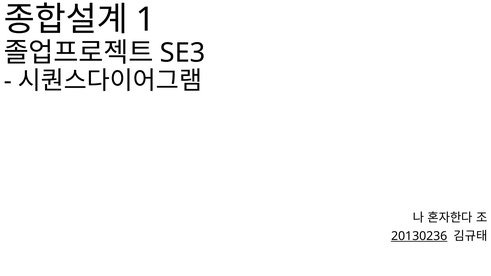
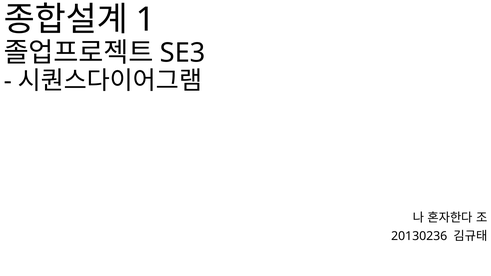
20130236 underline: present -> none
